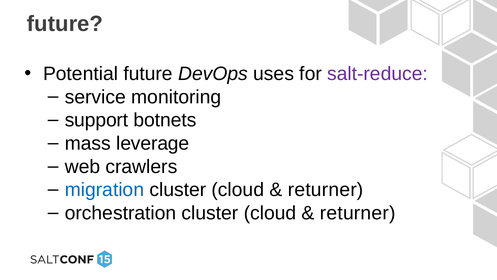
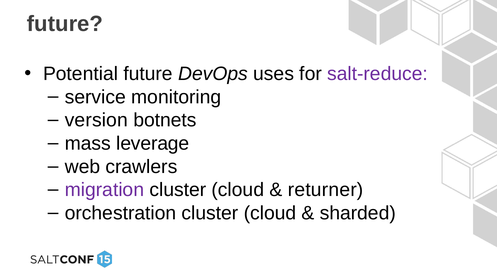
support: support -> version
migration colour: blue -> purple
returner at (358, 213): returner -> sharded
